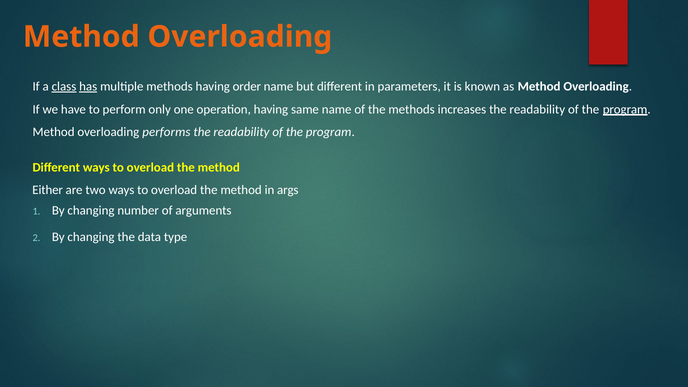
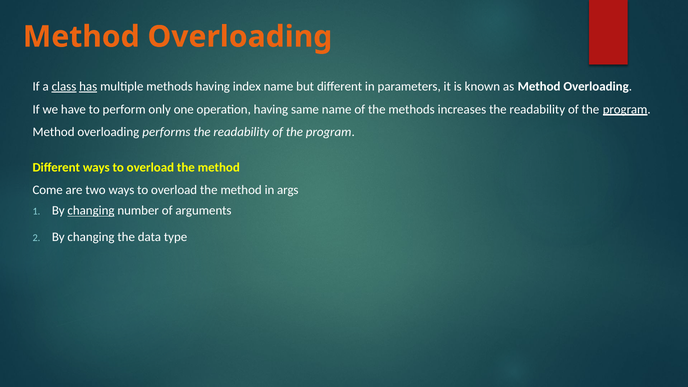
order: order -> index
Either: Either -> Come
changing at (91, 211) underline: none -> present
